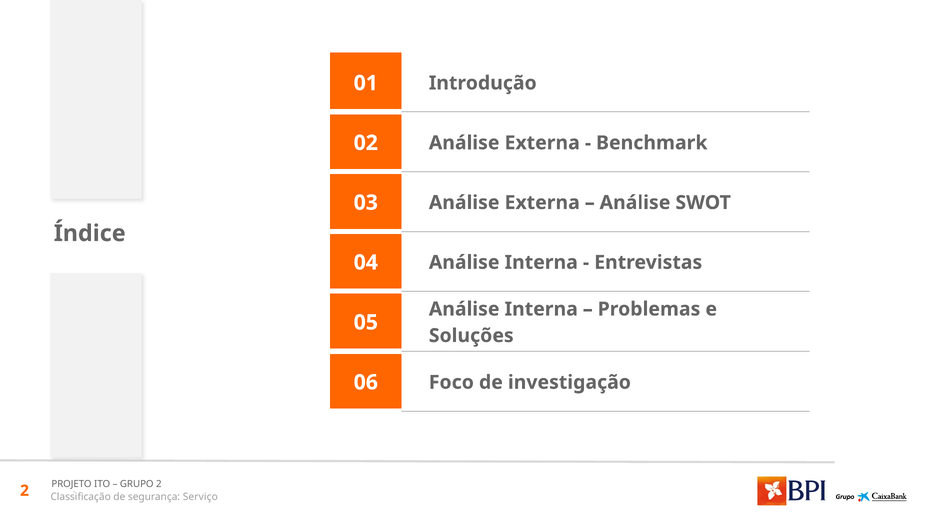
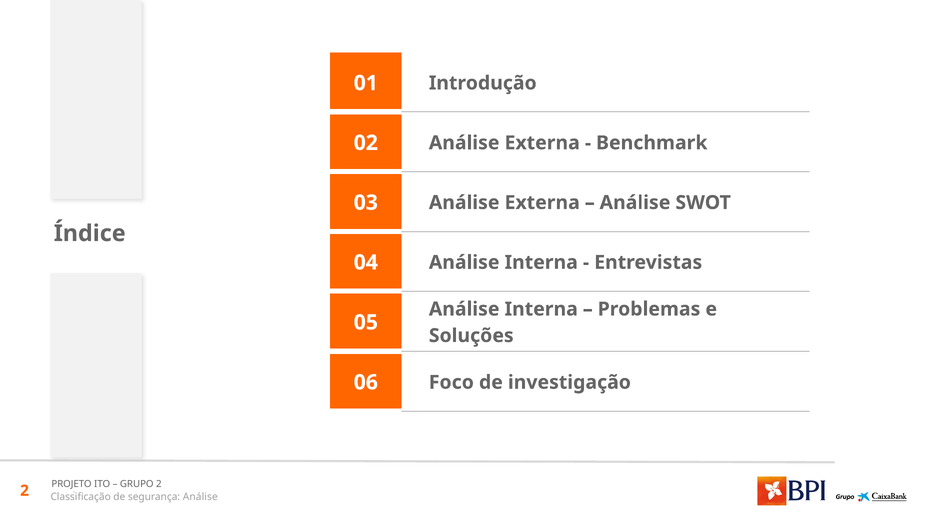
Serviço at (200, 497): Serviço -> Análise
